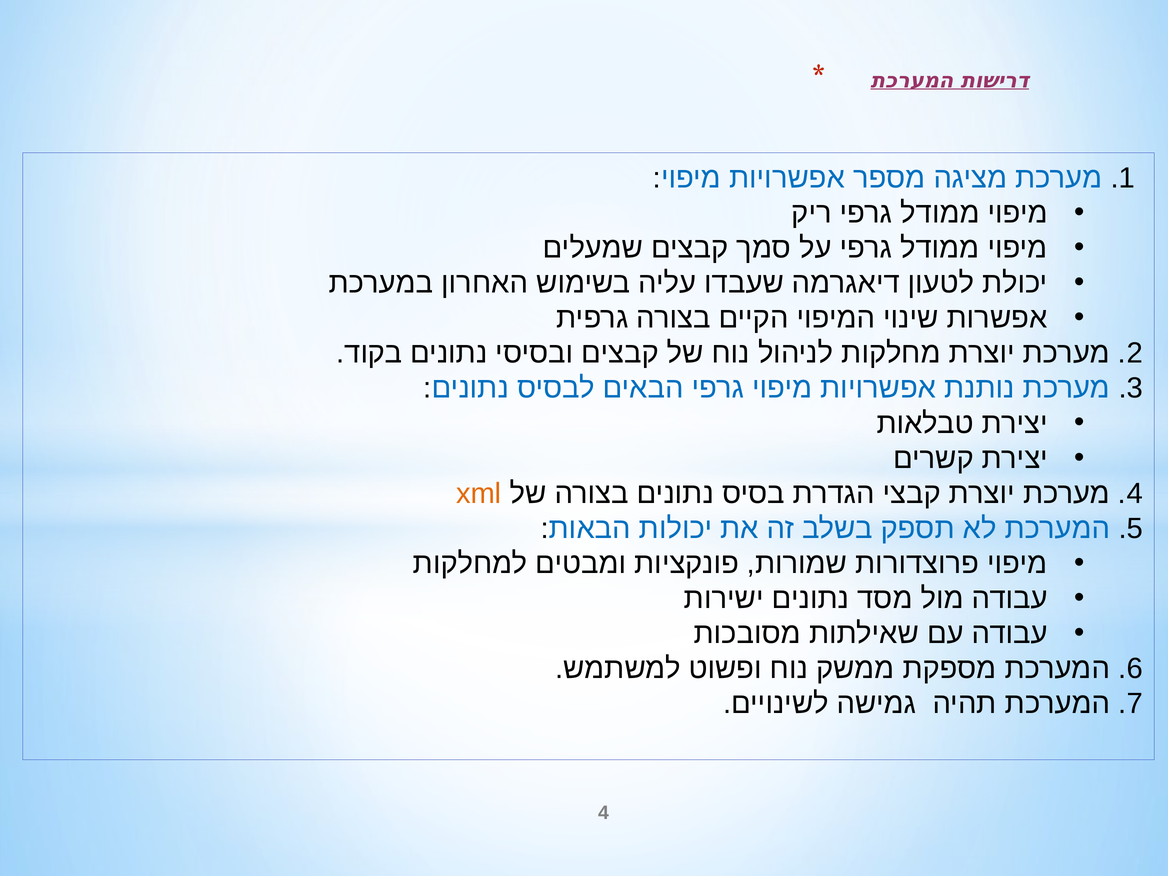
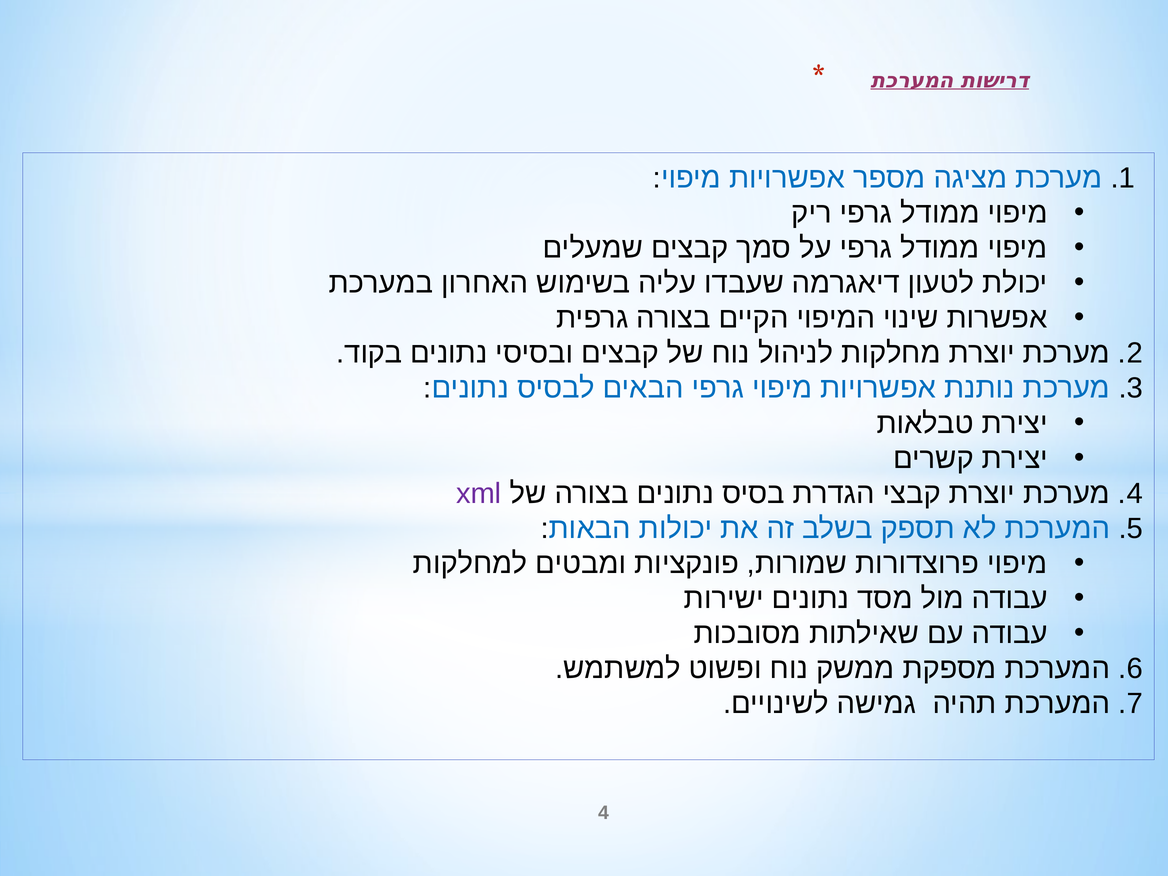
xml colour: orange -> purple
